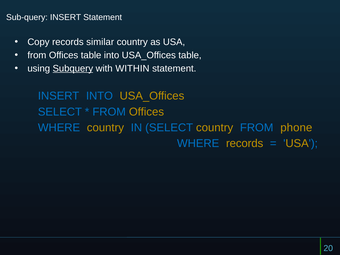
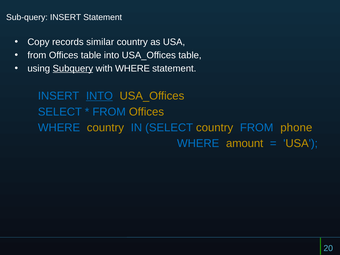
with WITHIN: WITHIN -> WHERE
INTO at (99, 96) underline: none -> present
WHERE records: records -> amount
